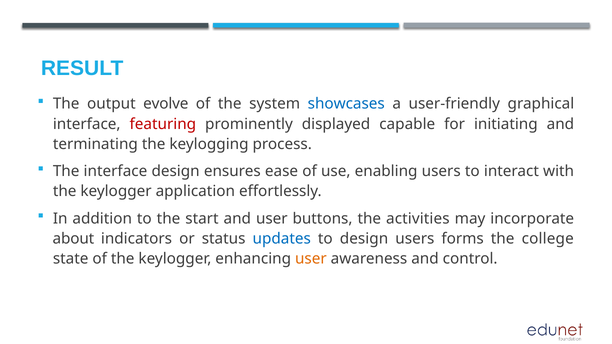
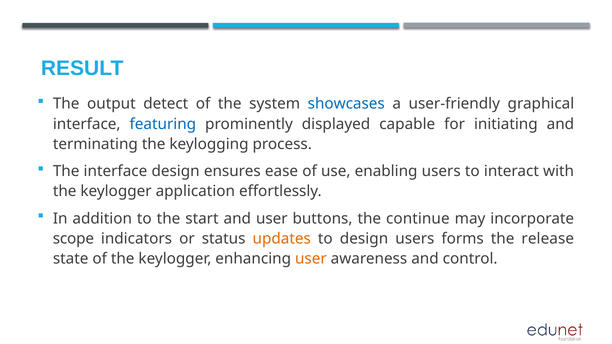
evolve: evolve -> detect
featuring colour: red -> blue
activities: activities -> continue
about: about -> scope
updates colour: blue -> orange
college: college -> release
